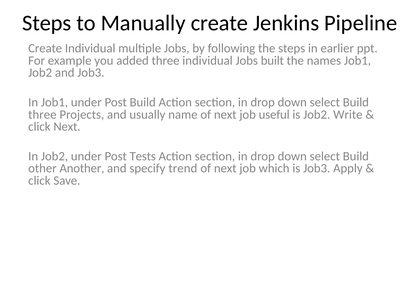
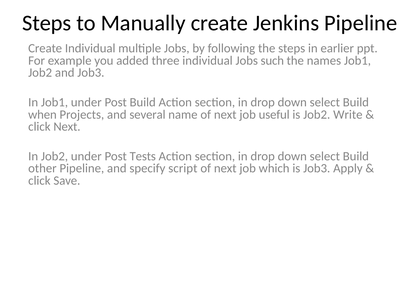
built: built -> such
three at (42, 114): three -> when
usually: usually -> several
other Another: Another -> Pipeline
trend: trend -> script
